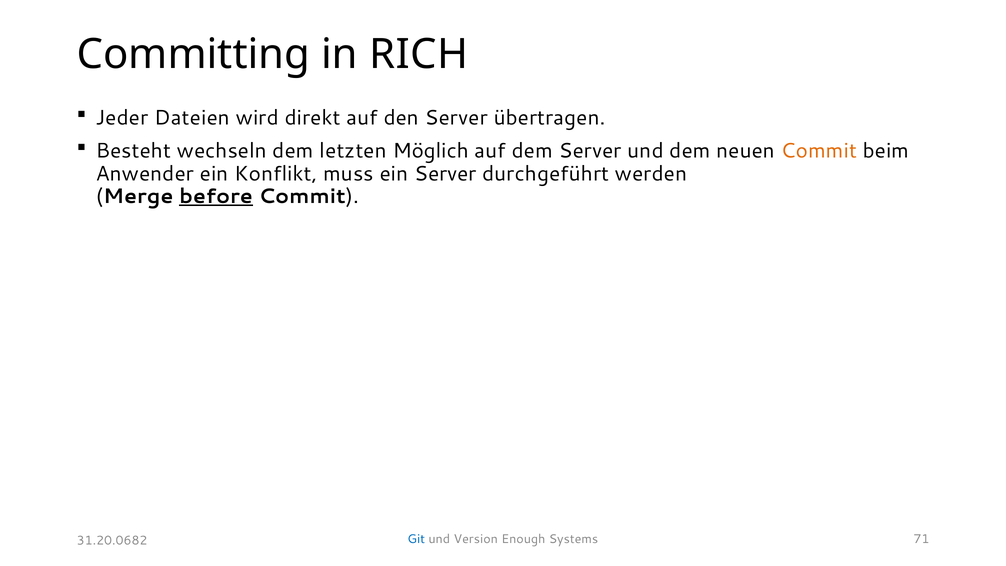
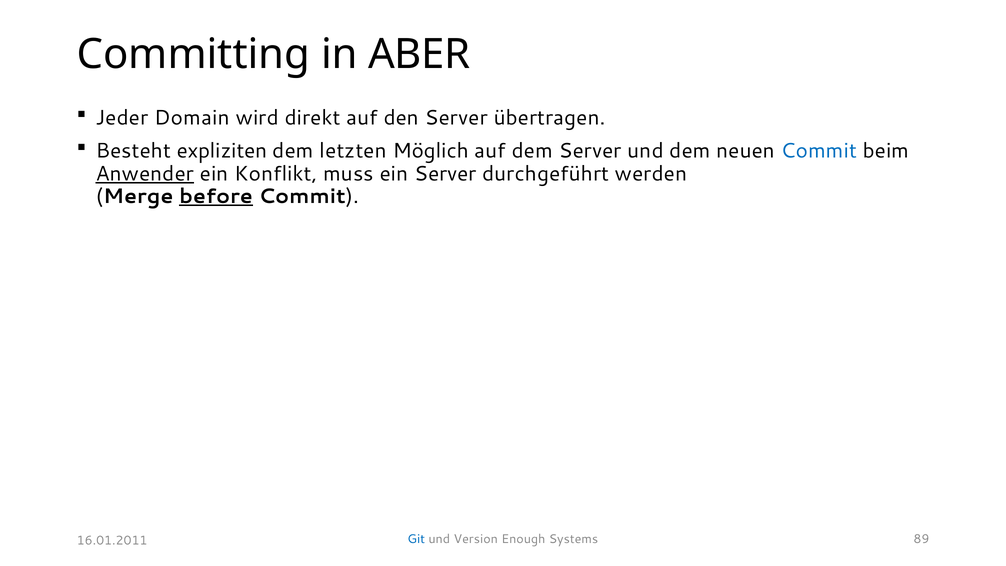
RICH: RICH -> ABER
Dateien: Dateien -> Domain
wechseln: wechseln -> expliziten
Commit at (819, 151) colour: orange -> blue
Anwender underline: none -> present
71: 71 -> 89
31.20.0682: 31.20.0682 -> 16.01.2011
